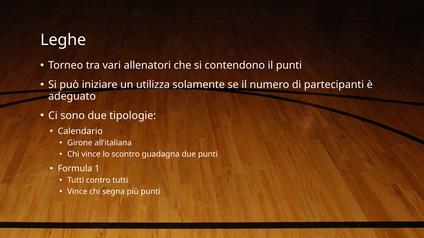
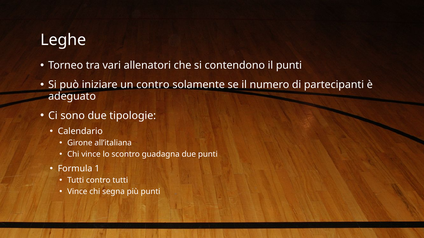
un utilizza: utilizza -> contro
